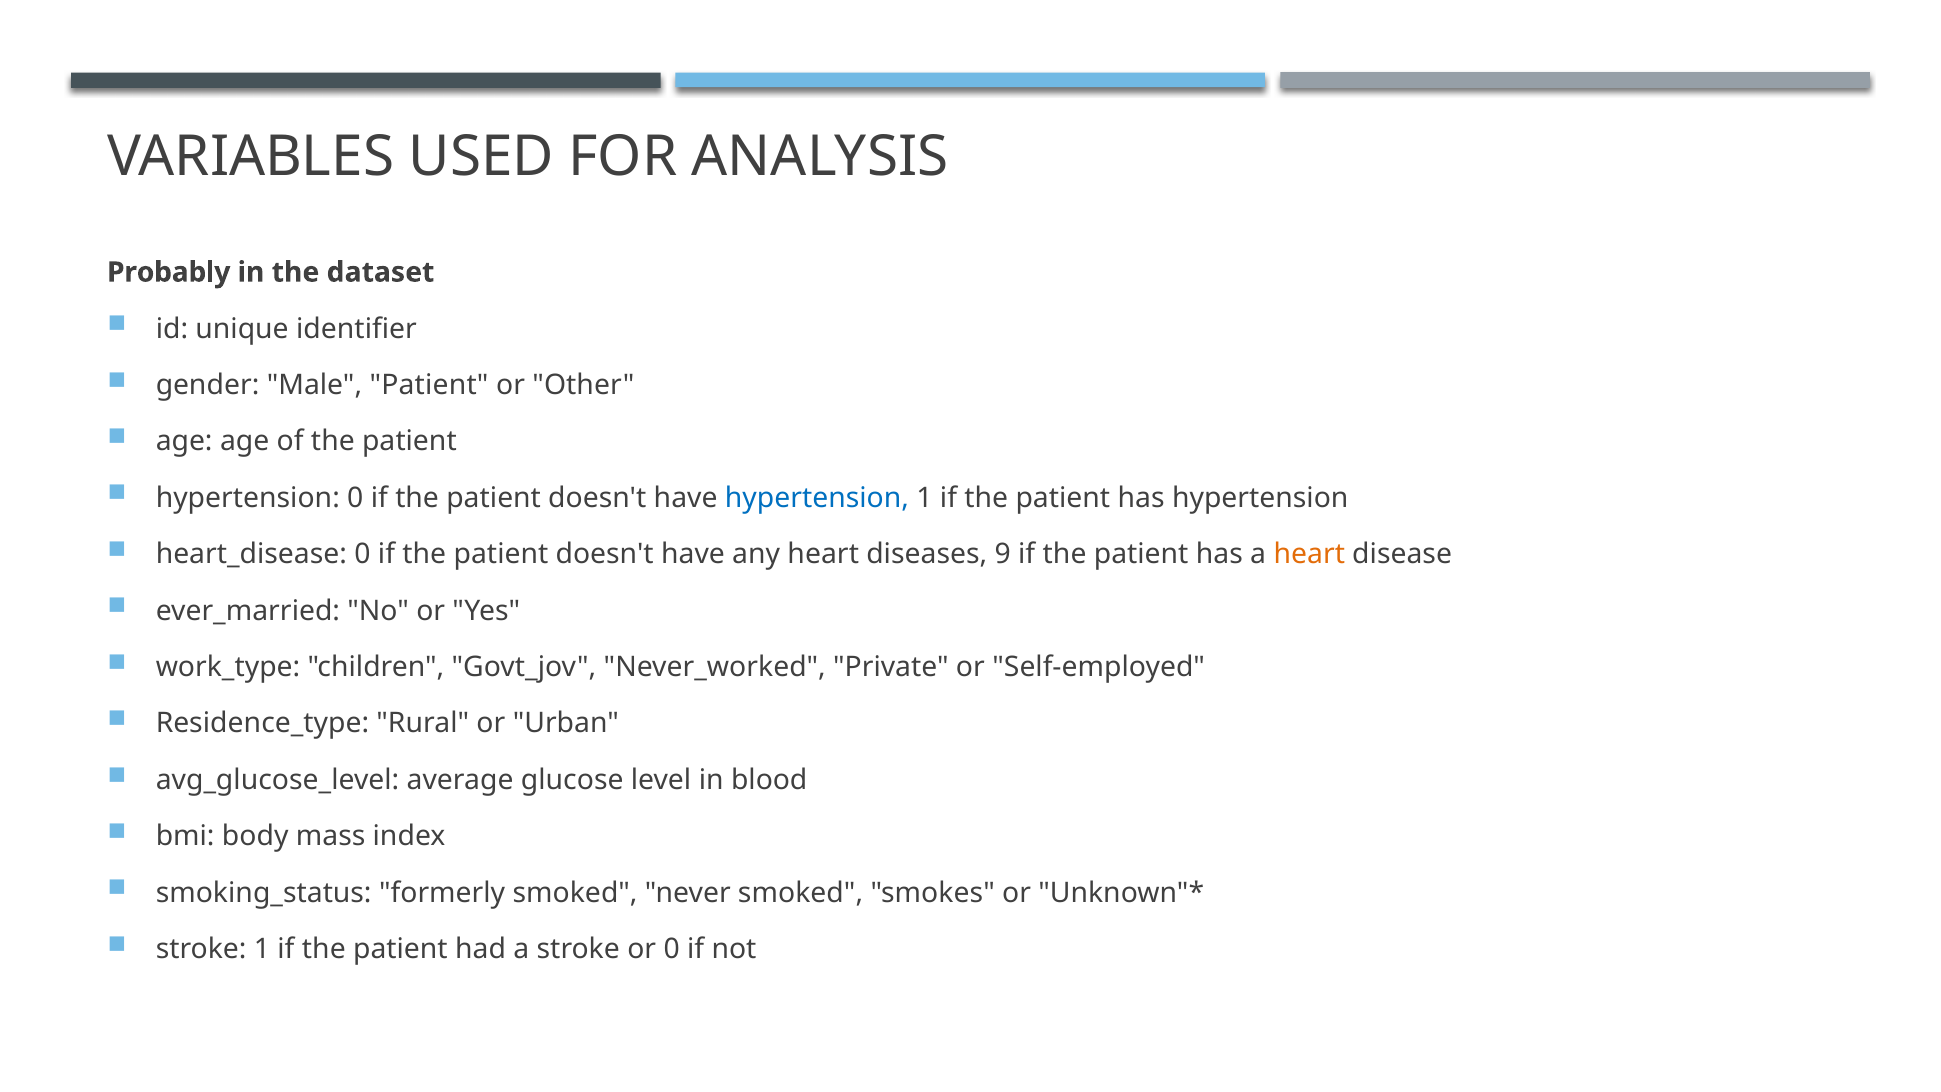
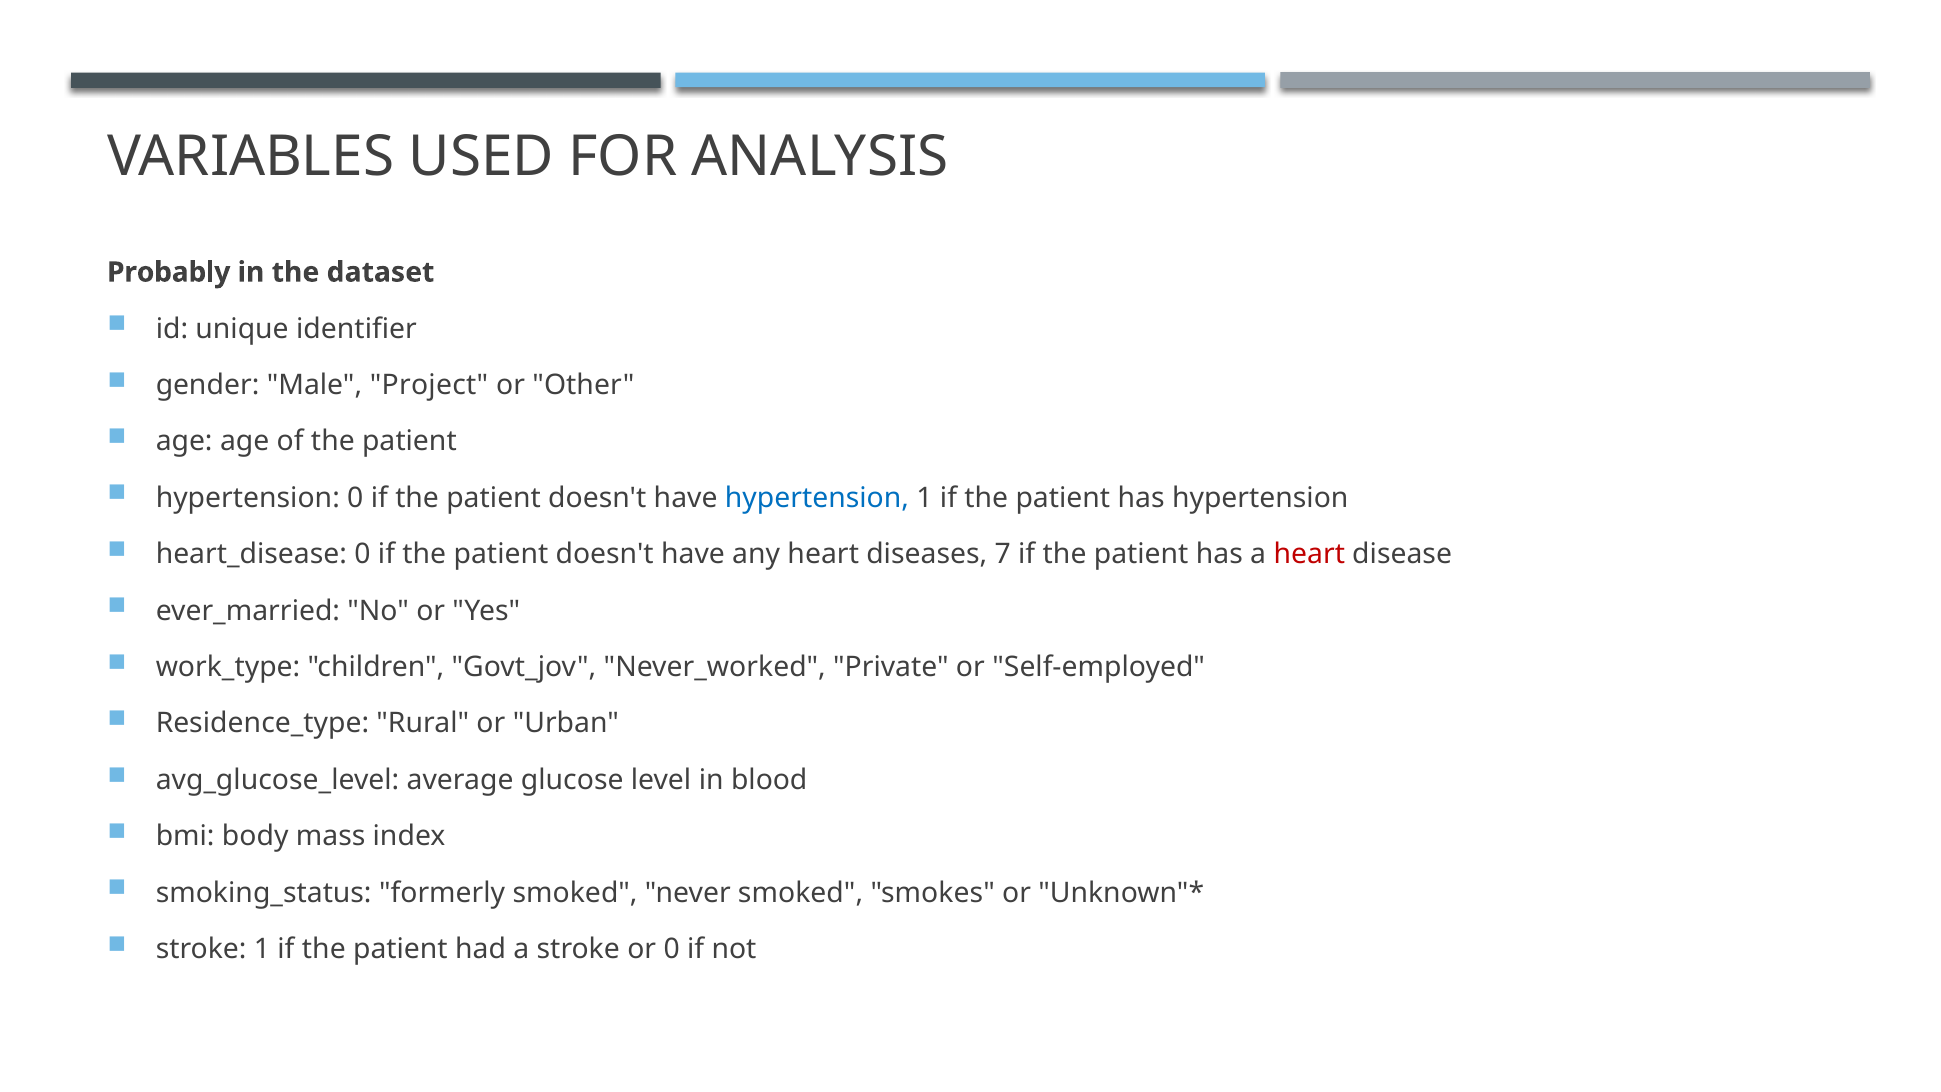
Male Patient: Patient -> Project
9: 9 -> 7
heart at (1309, 554) colour: orange -> red
